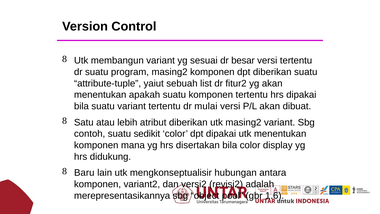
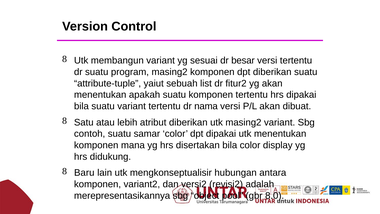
mulai: mulai -> nama
sedikit: sedikit -> samar
1.6: 1.6 -> 8.0
